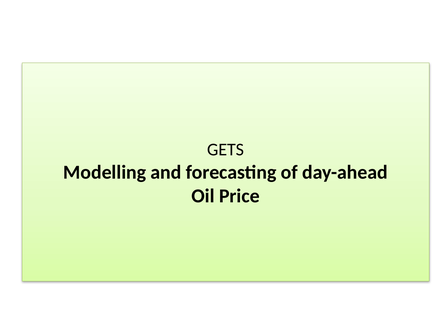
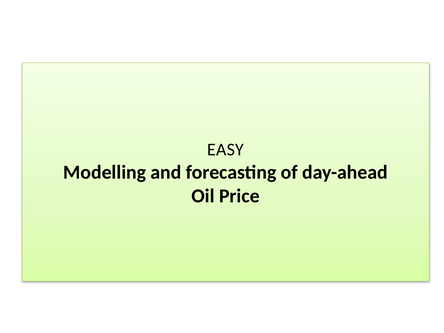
GETS: GETS -> EASY
